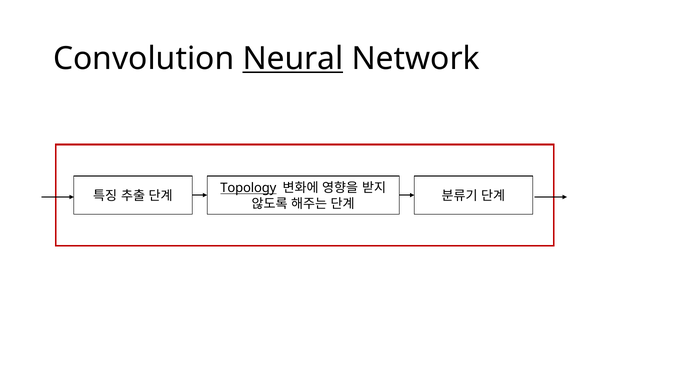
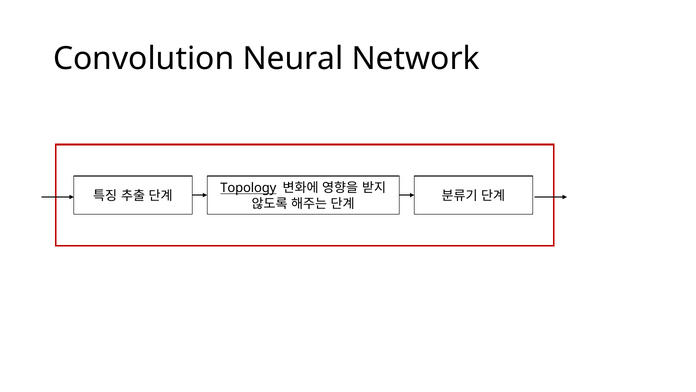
Neural underline: present -> none
